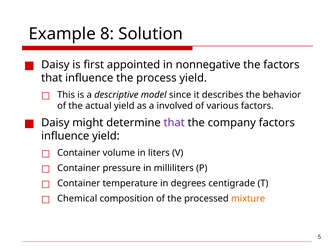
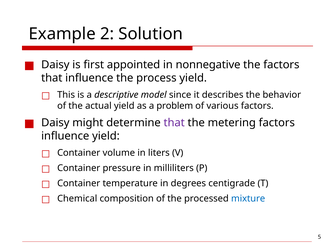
8: 8 -> 2
involved: involved -> problem
company: company -> metering
mixture colour: orange -> blue
